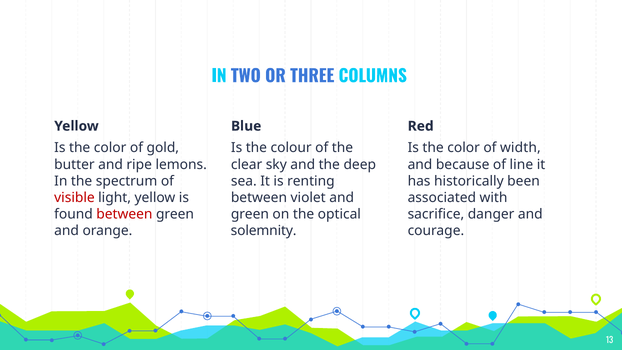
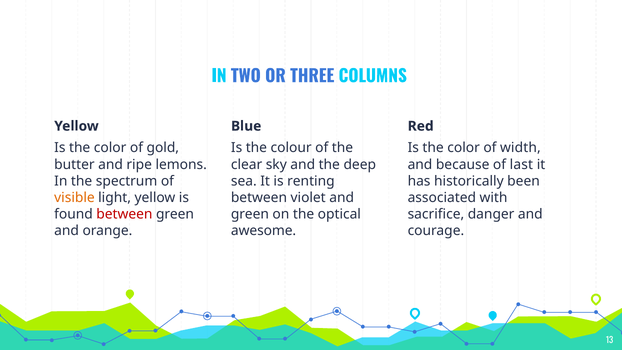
line: line -> last
visible colour: red -> orange
solemnity: solemnity -> awesome
